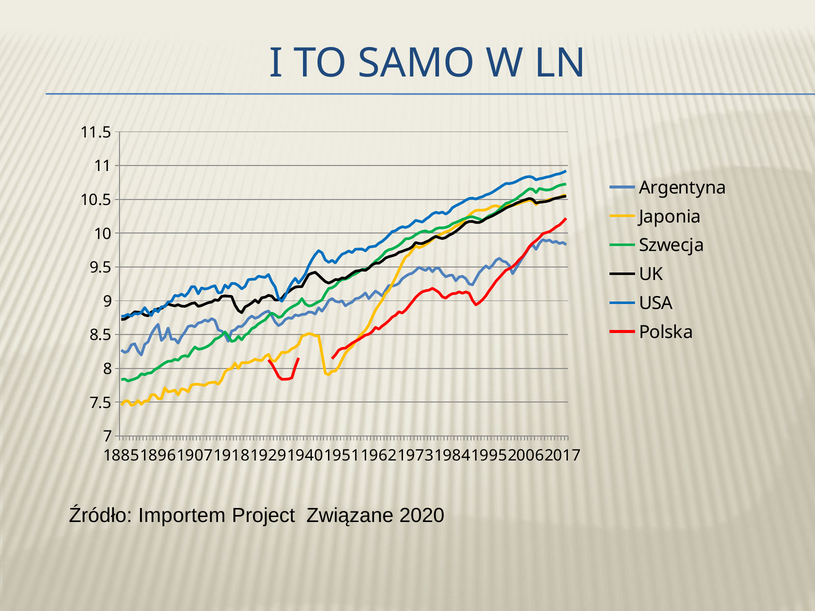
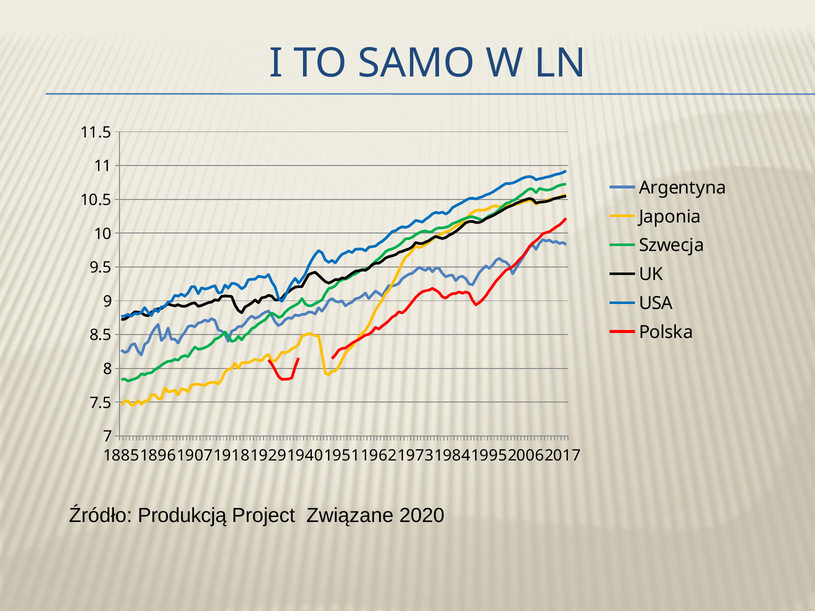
Importem: Importem -> Produkcją
